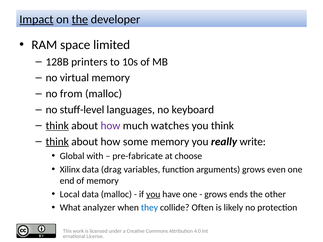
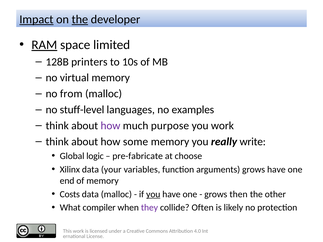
RAM underline: none -> present
keyboard: keyboard -> examples
think at (57, 126) underline: present -> none
watches: watches -> purpose
you think: think -> work
think at (57, 142) underline: present -> none
with: with -> logic
drag: drag -> your
grows even: even -> have
Local: Local -> Costs
ends: ends -> then
analyzer: analyzer -> compiler
they colour: blue -> purple
